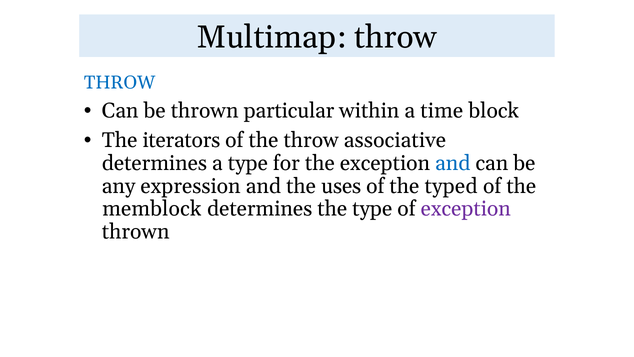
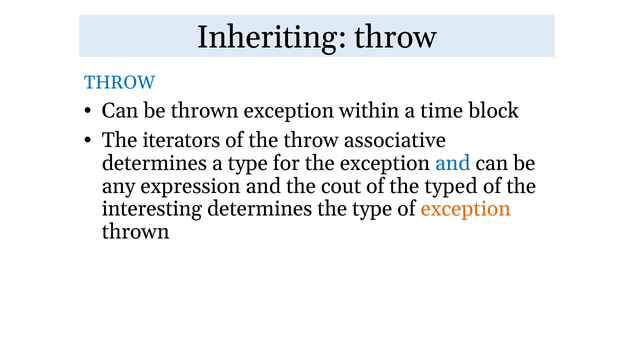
Multimap: Multimap -> Inheriting
thrown particular: particular -> exception
uses: uses -> cout
memblock: memblock -> interesting
exception at (466, 209) colour: purple -> orange
